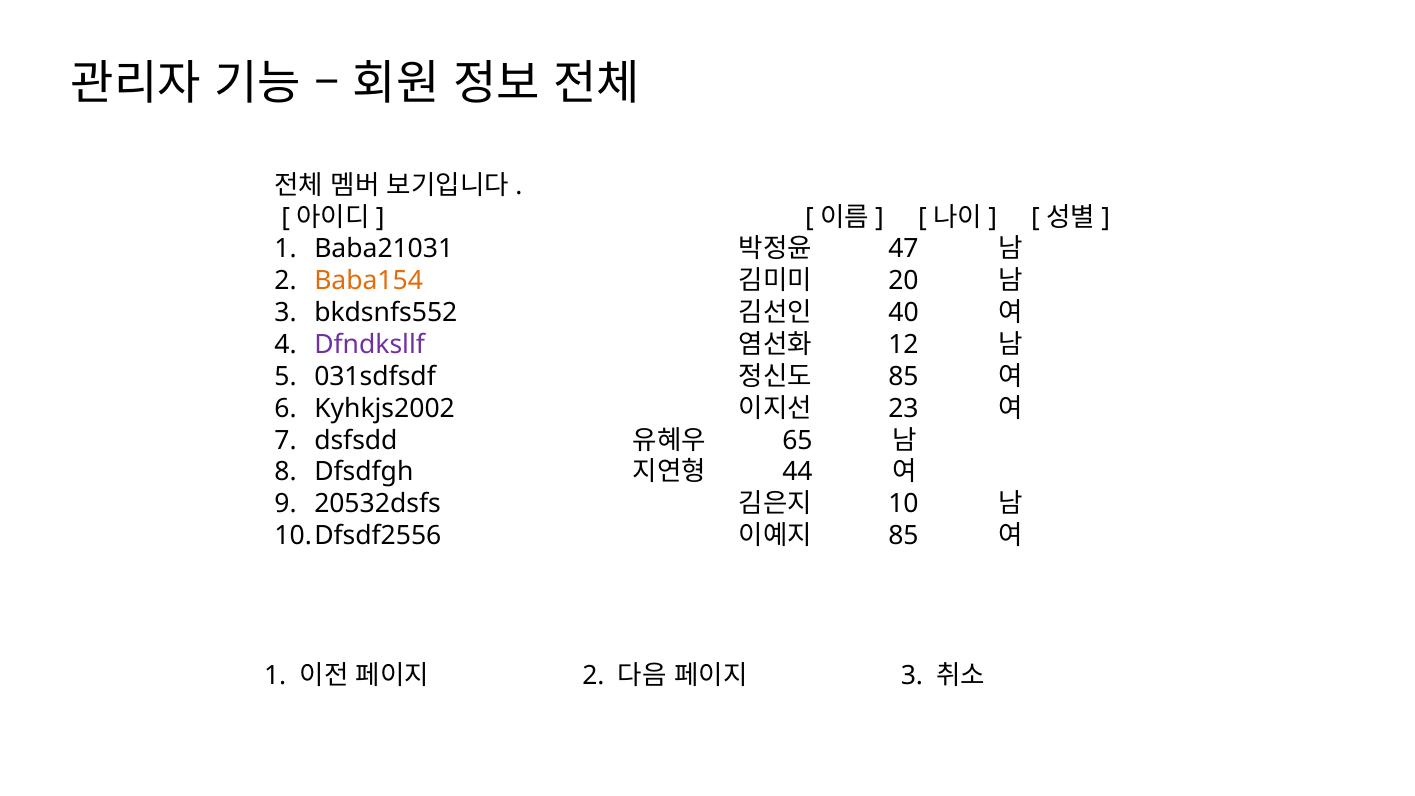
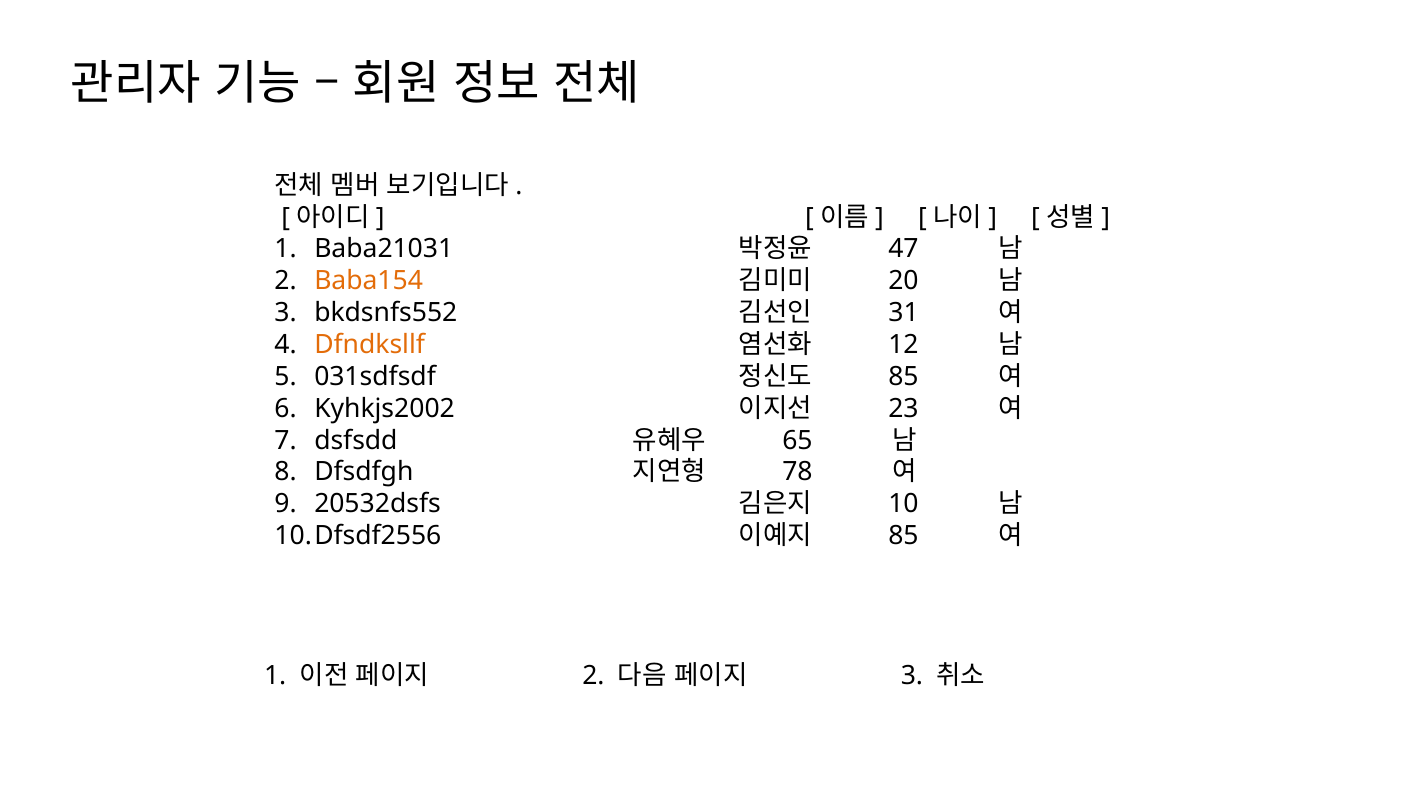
40: 40 -> 31
Dfndksllf colour: purple -> orange
44: 44 -> 78
